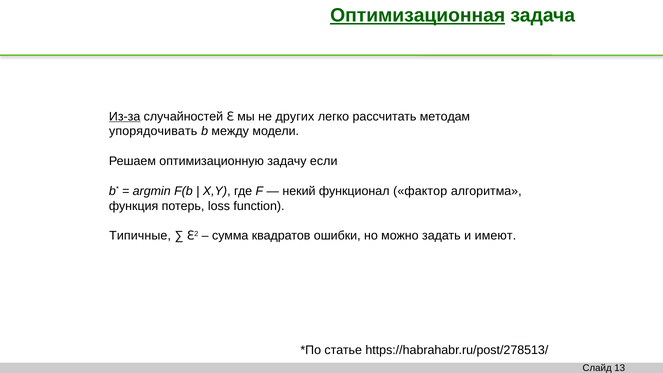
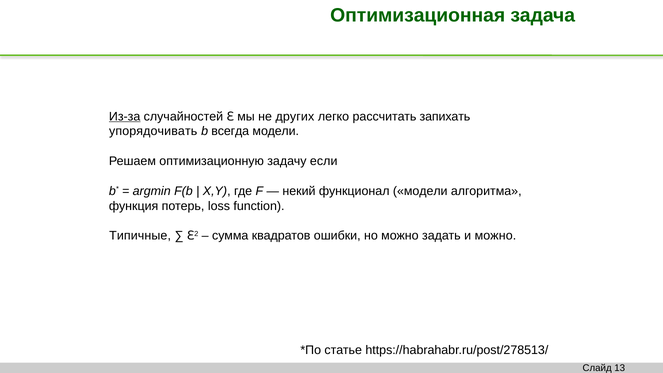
Оптимизационная underline: present -> none
методам: методам -> запихать
между: между -> всегда
функционал фактор: фактор -> модели
и имеют: имеют -> можно
